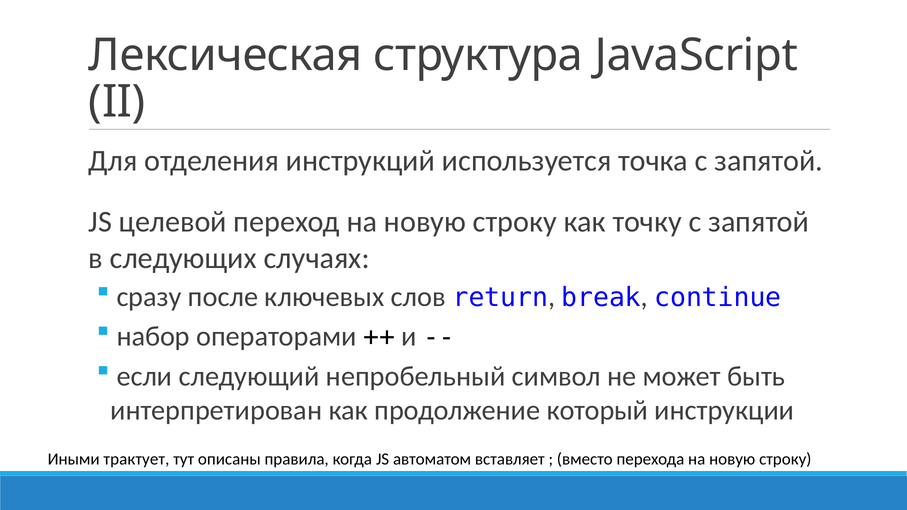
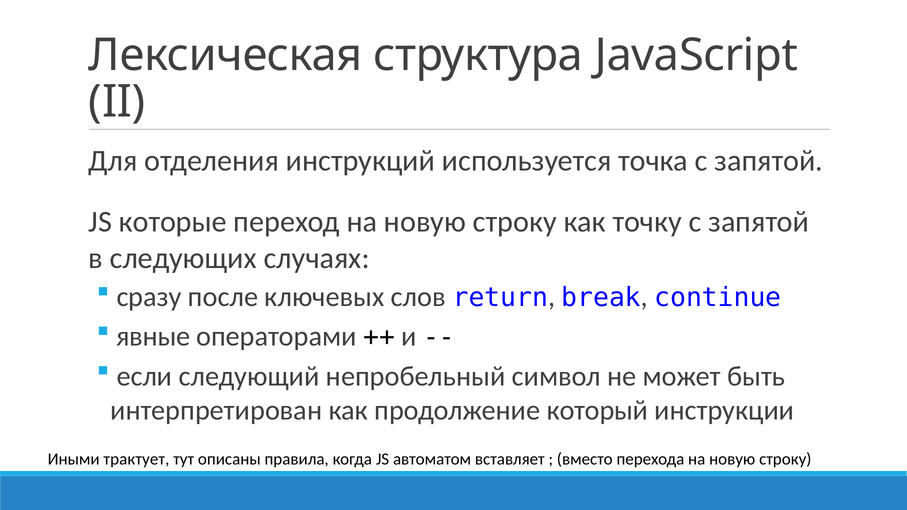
целевой: целевой -> которые
набор: набор -> явные
